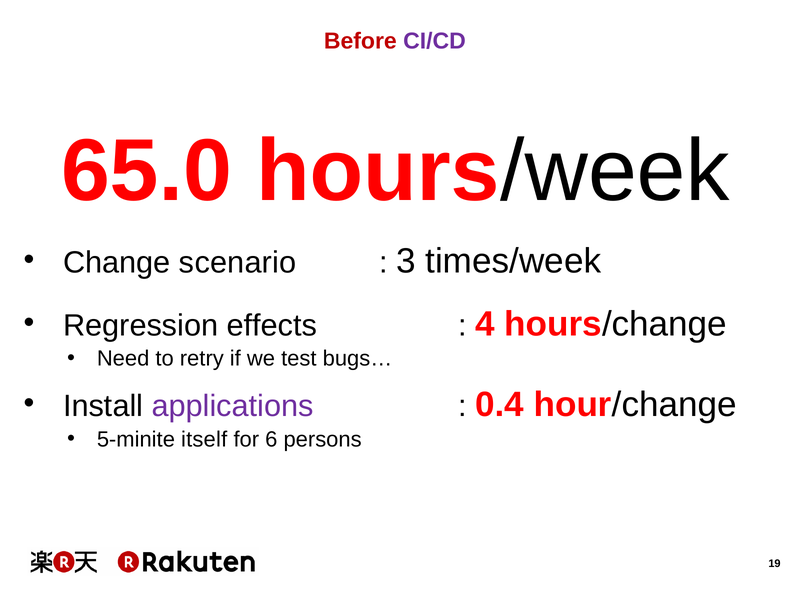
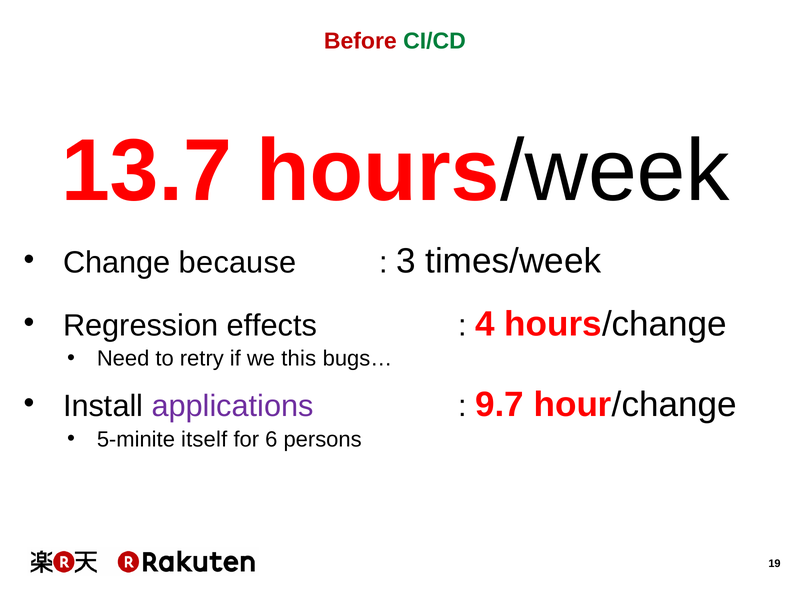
CI/CD colour: purple -> green
65.0: 65.0 -> 13.7
scenario: scenario -> because
test: test -> this
0.4: 0.4 -> 9.7
